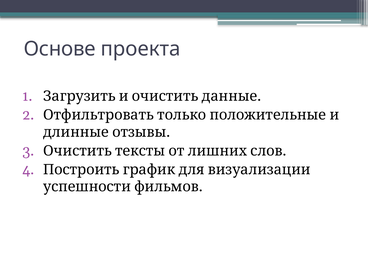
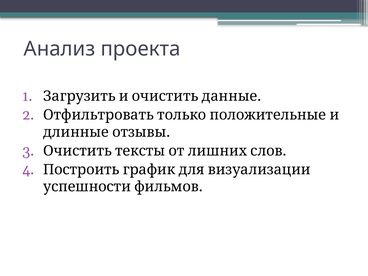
Основе: Основе -> Анализ
